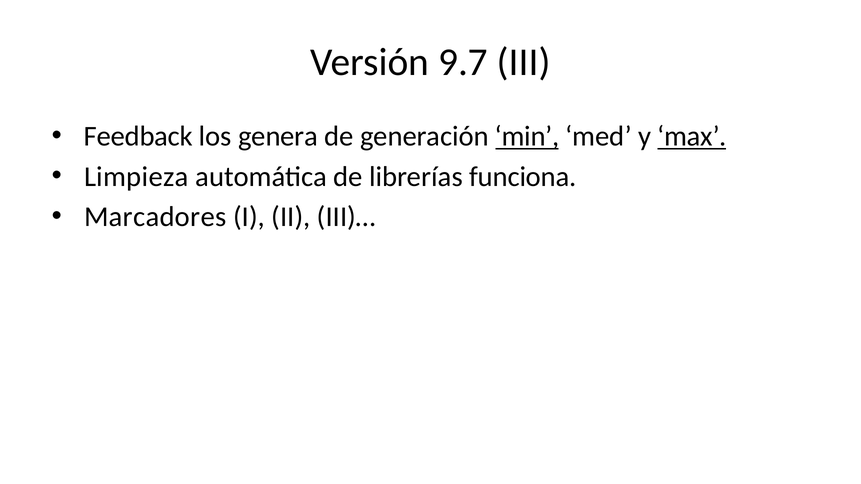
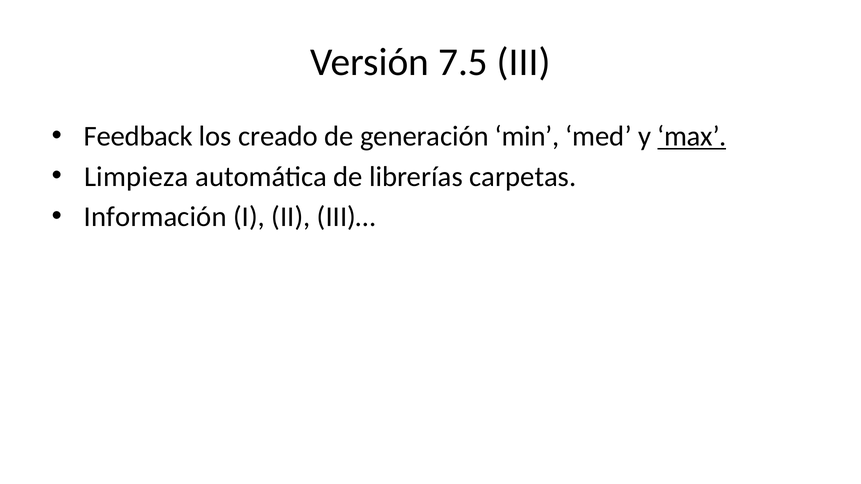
9.7: 9.7 -> 7.5
genera: genera -> creado
min underline: present -> none
funciona: funciona -> carpetas
Marcadores: Marcadores -> Información
